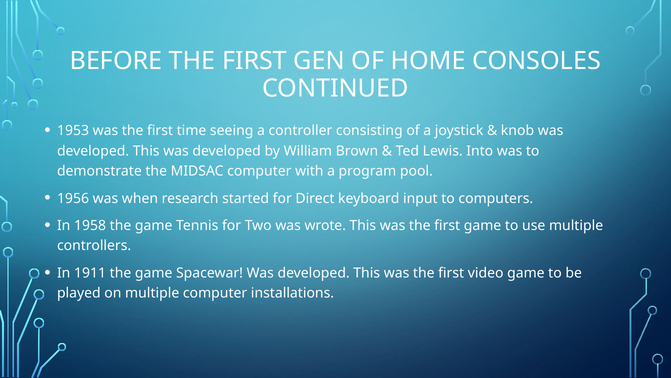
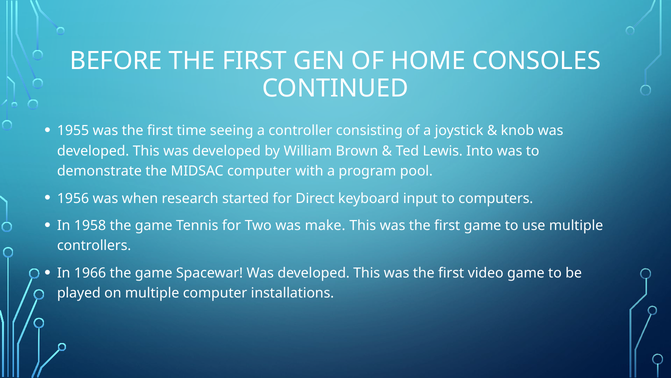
1953: 1953 -> 1955
wrote: wrote -> make
1911: 1911 -> 1966
